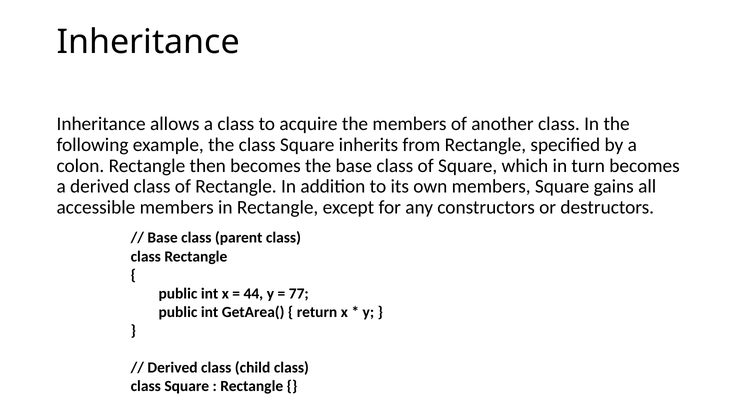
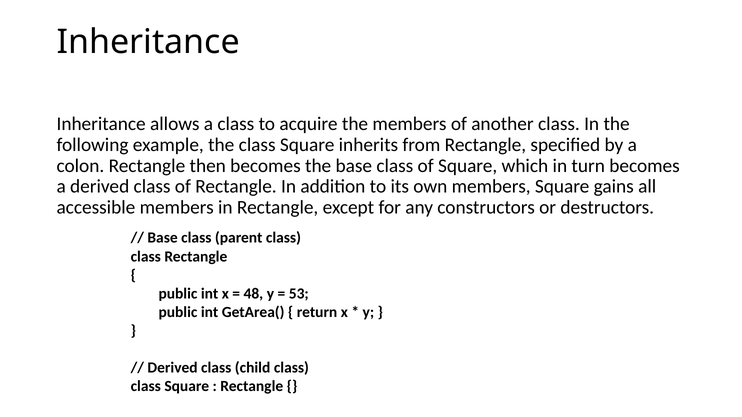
44: 44 -> 48
77: 77 -> 53
